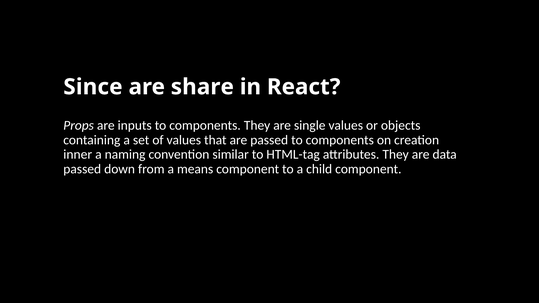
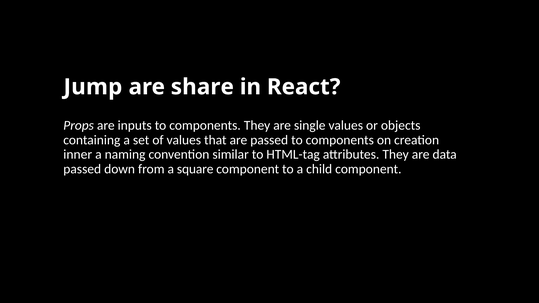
Since: Since -> Jump
means: means -> square
